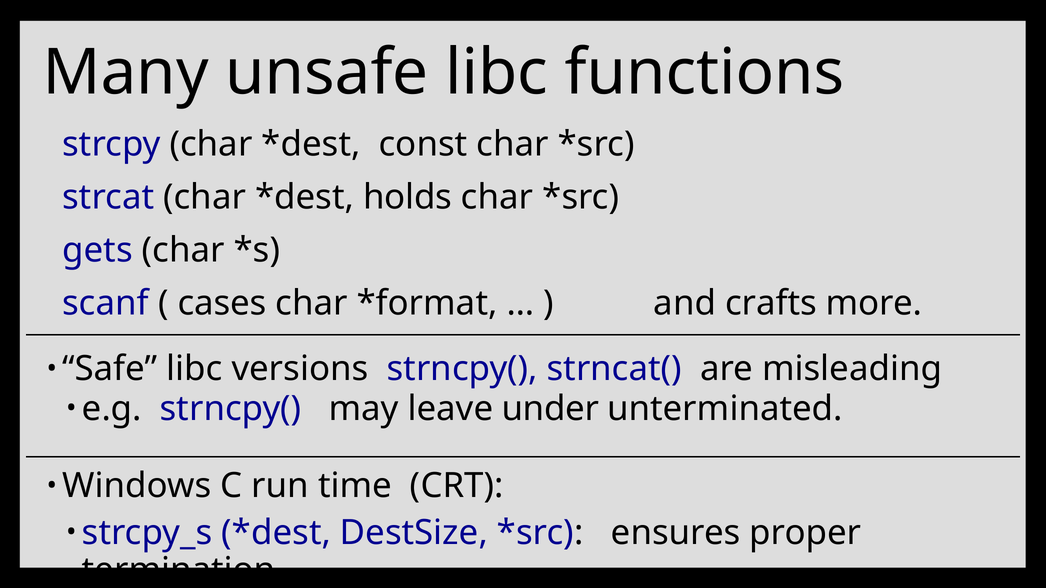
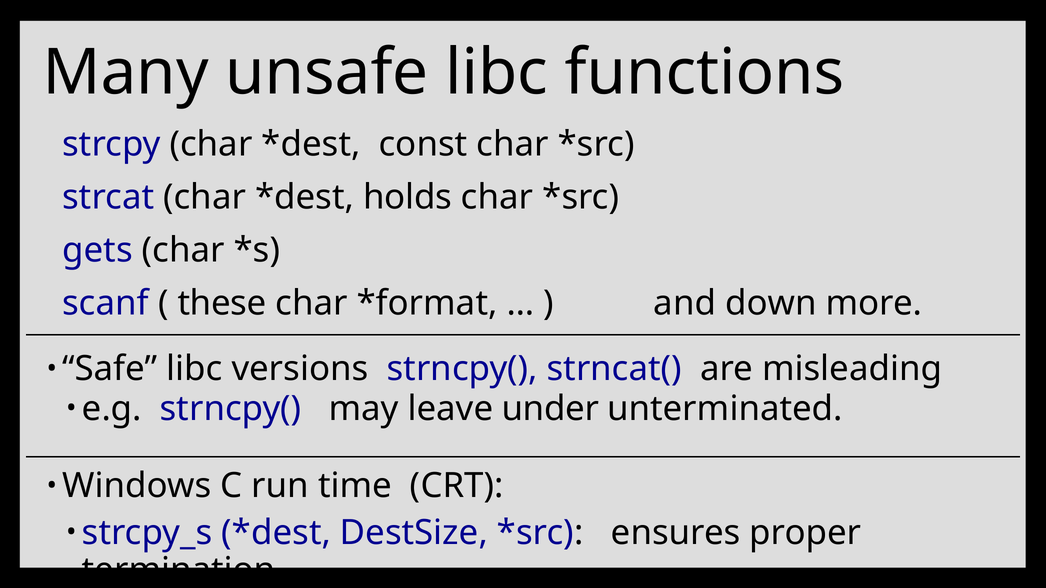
cases: cases -> these
crafts: crafts -> down
